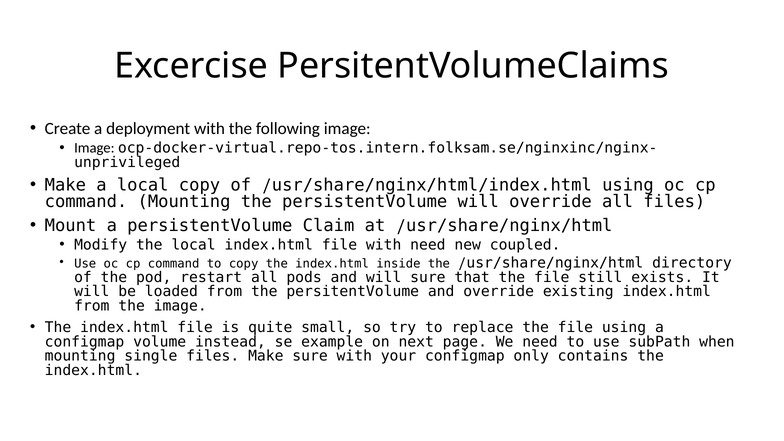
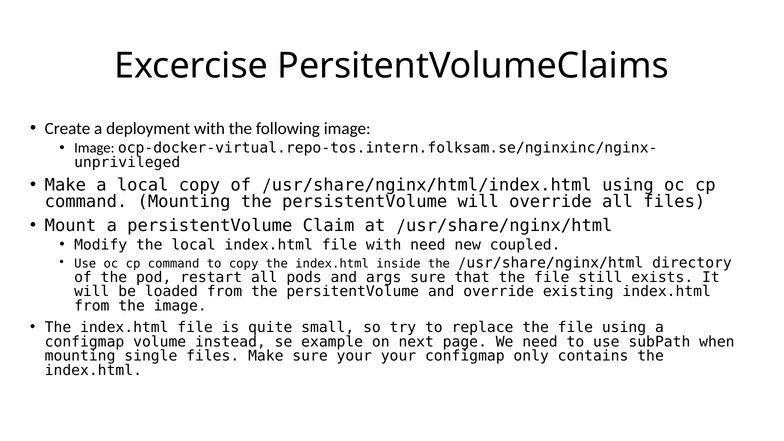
and will: will -> args
sure with: with -> your
